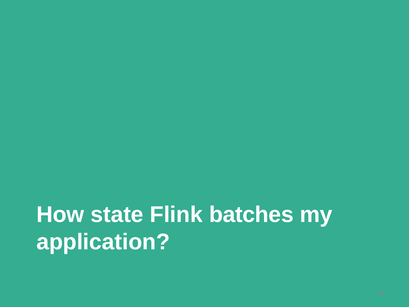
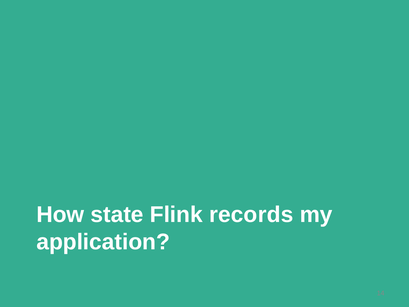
batches: batches -> records
